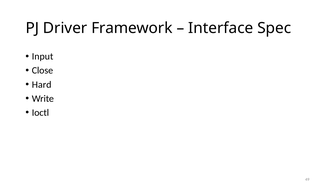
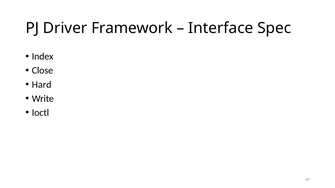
Input: Input -> Index
